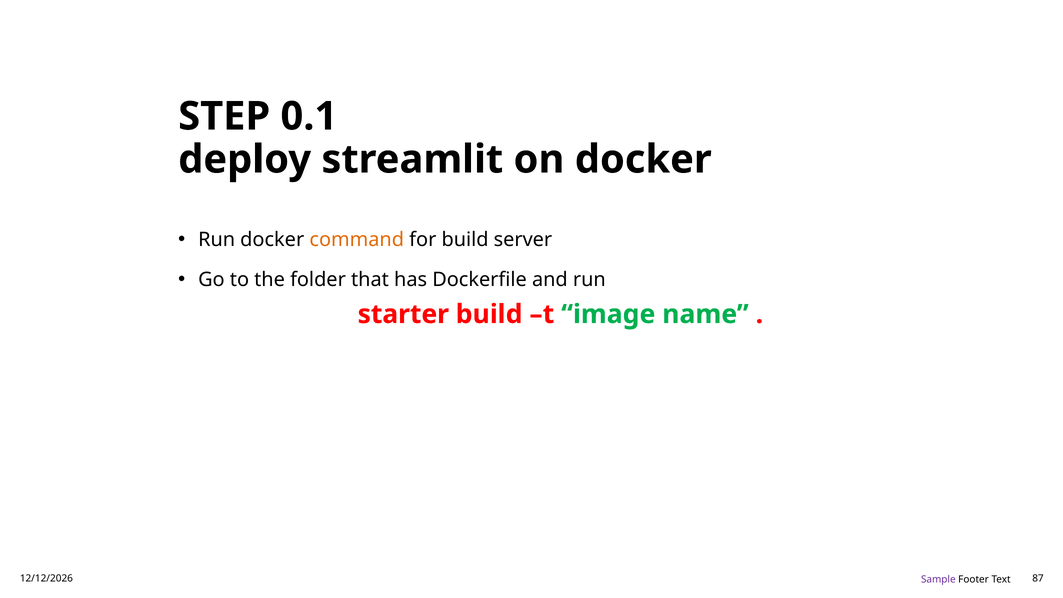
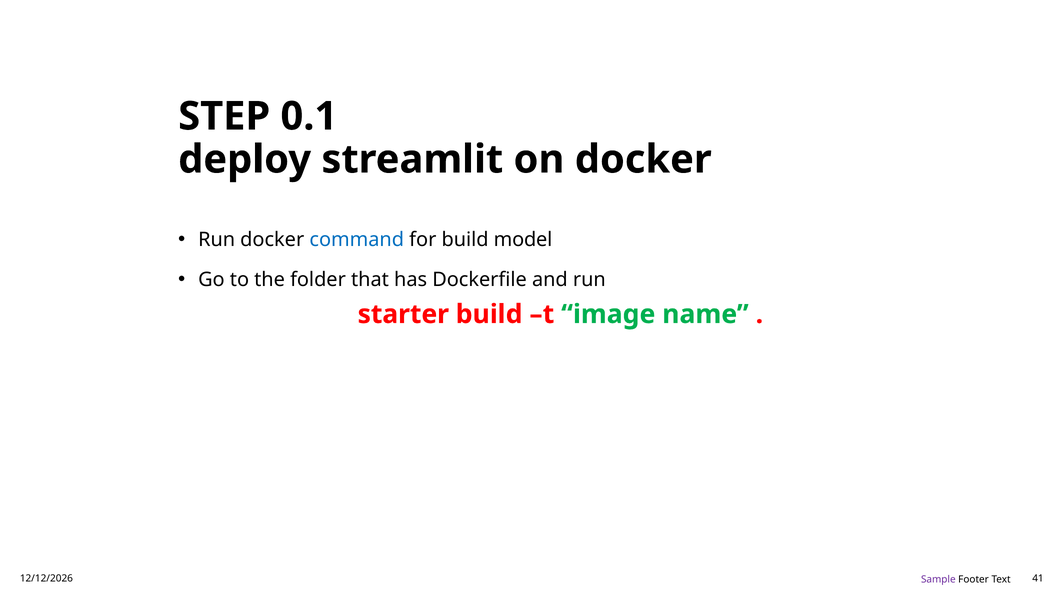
command colour: orange -> blue
server: server -> model
87: 87 -> 41
